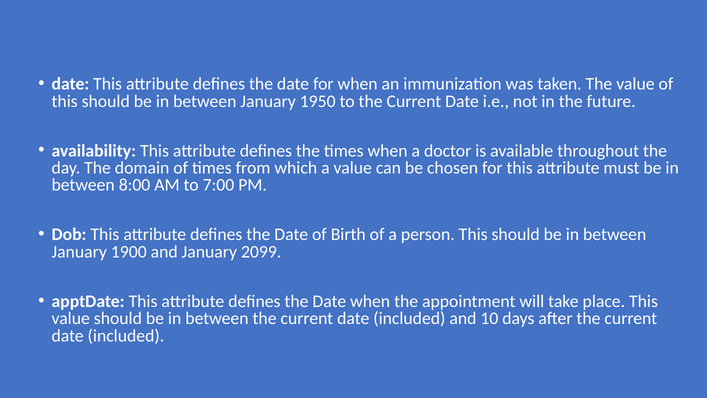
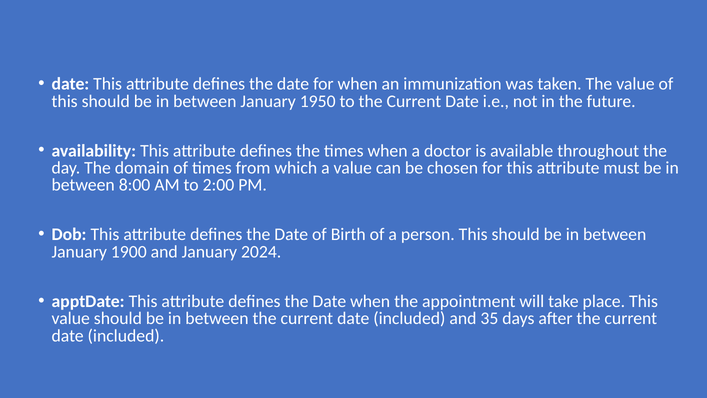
7:00: 7:00 -> 2:00
2099: 2099 -> 2024
10: 10 -> 35
